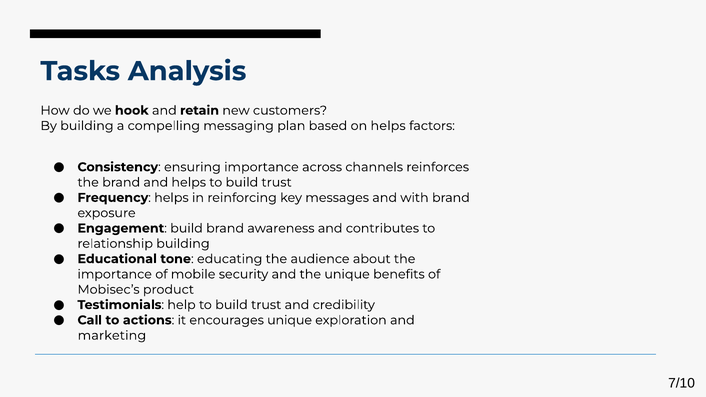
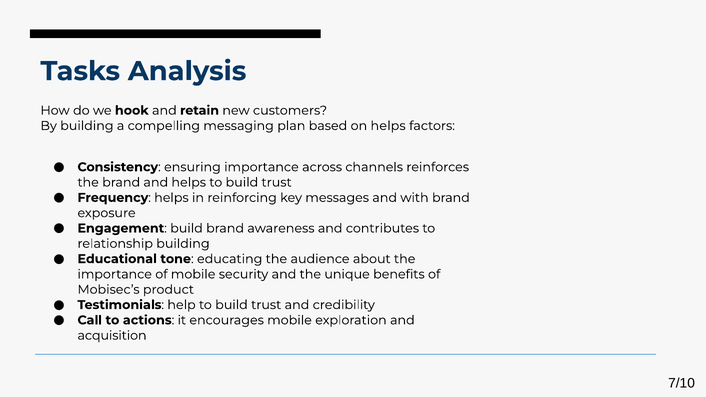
encourages unique: unique -> mobile
marketing: marketing -> acquisition
